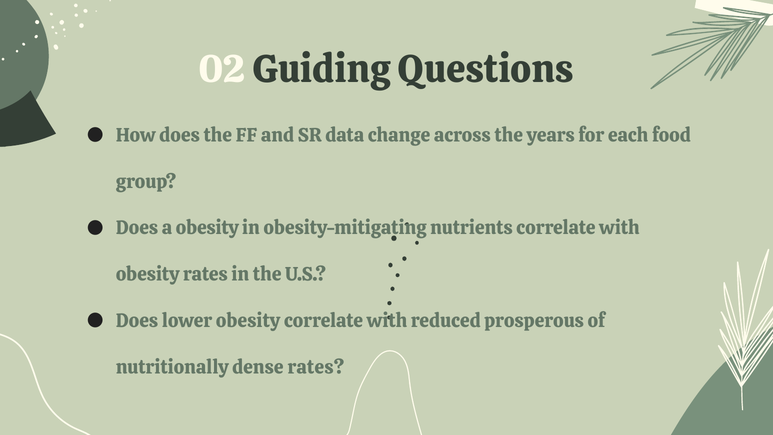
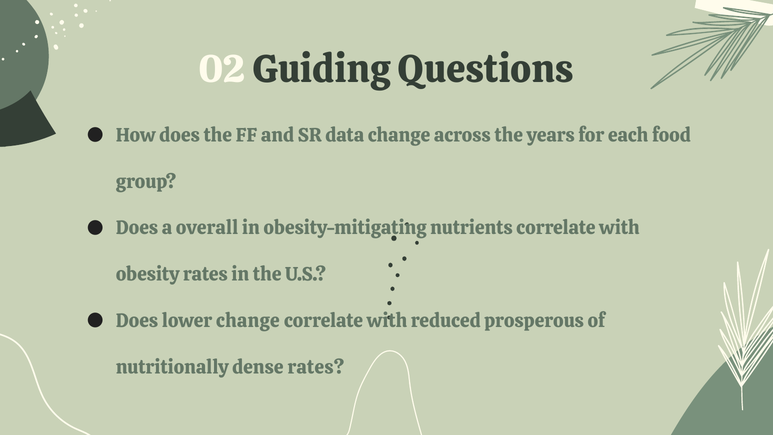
a obesity: obesity -> overall
lower obesity: obesity -> change
